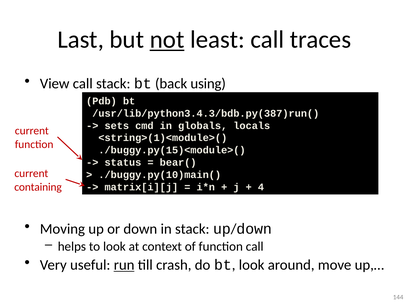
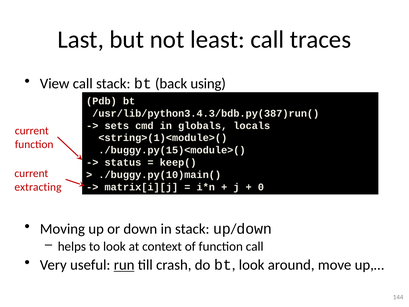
not underline: present -> none
bear(: bear( -> keep(
containing: containing -> extracting
4: 4 -> 0
